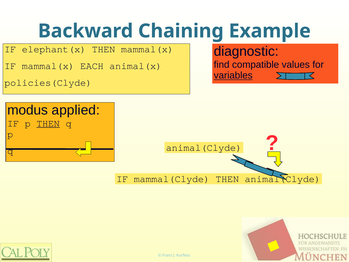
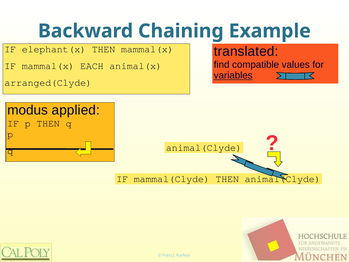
diagnostic: diagnostic -> translated
policies(Clyde: policies(Clyde -> arranged(Clyde
THEN at (48, 123) underline: present -> none
